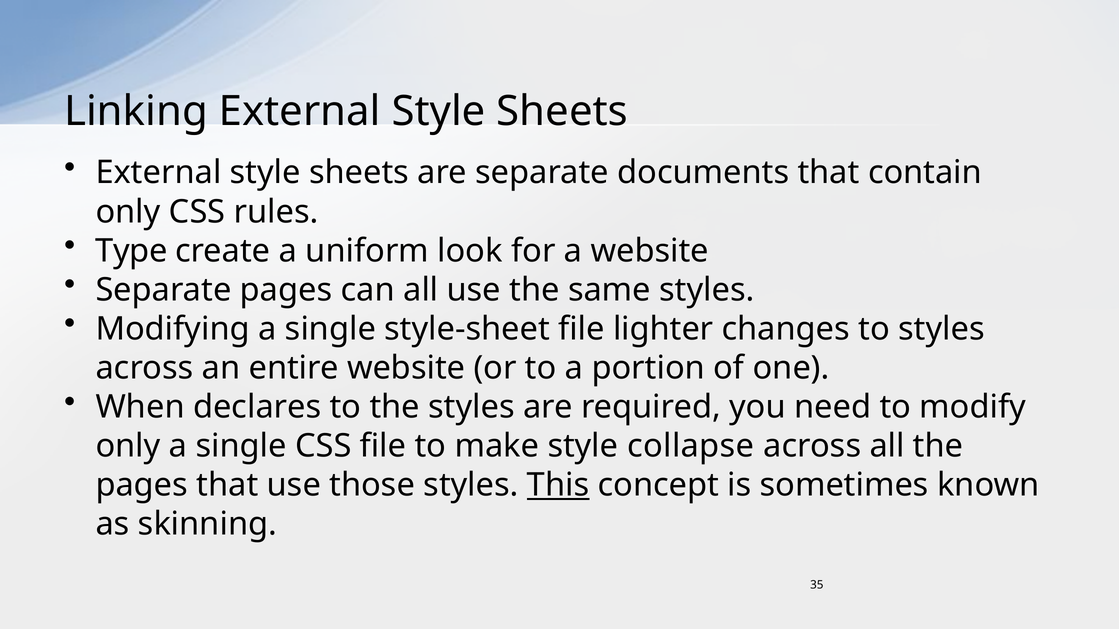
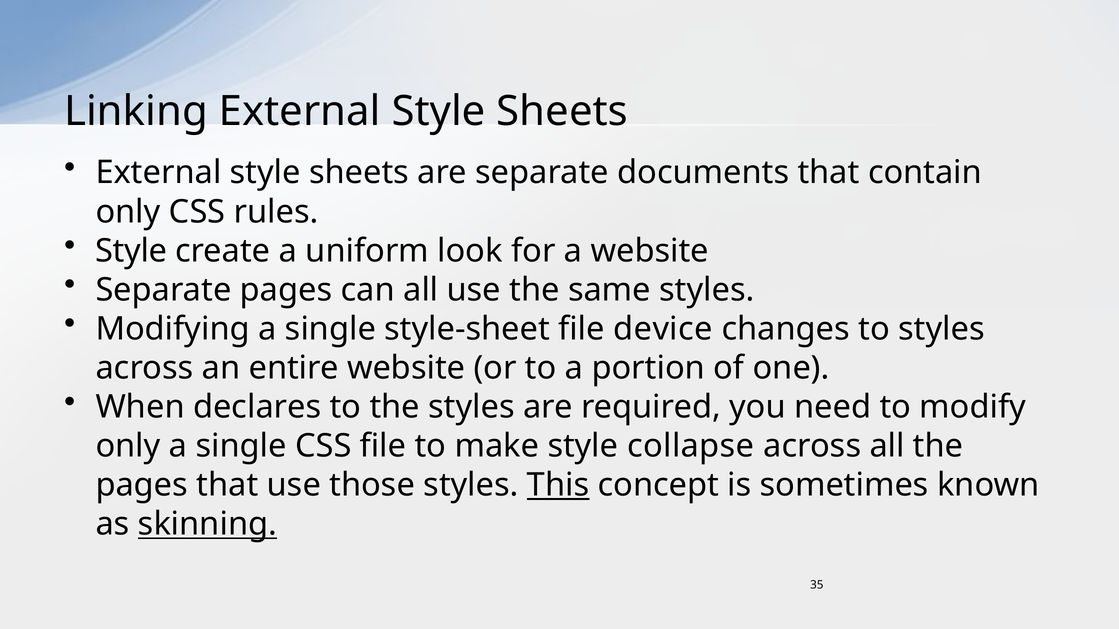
Type at (131, 251): Type -> Style
lighter: lighter -> device
skinning underline: none -> present
